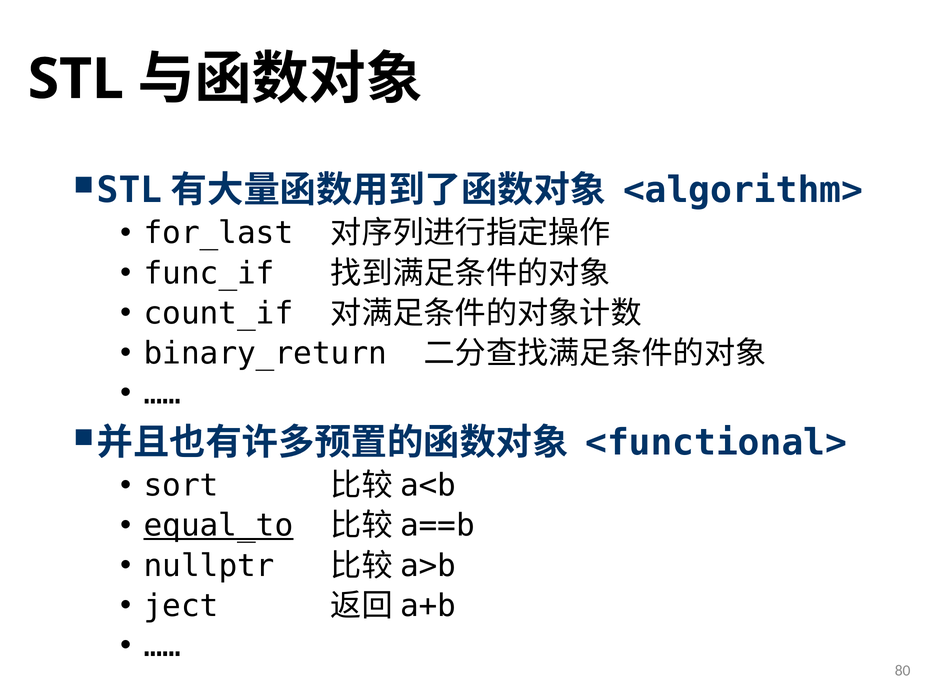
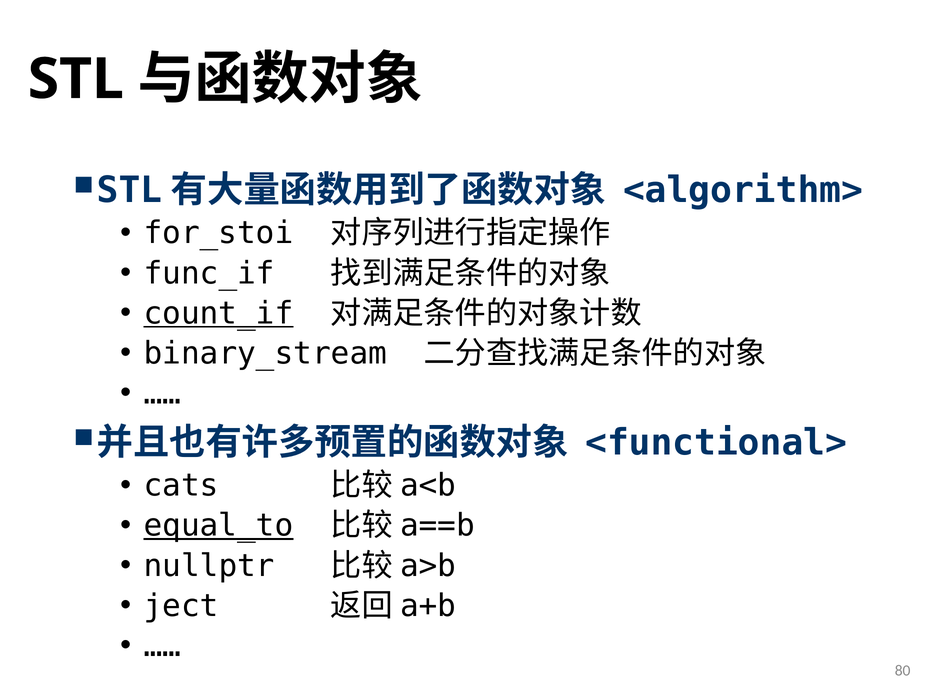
for_last: for_last -> for_stoi
count_if underline: none -> present
binary_return: binary_return -> binary_stream
sort: sort -> cats
